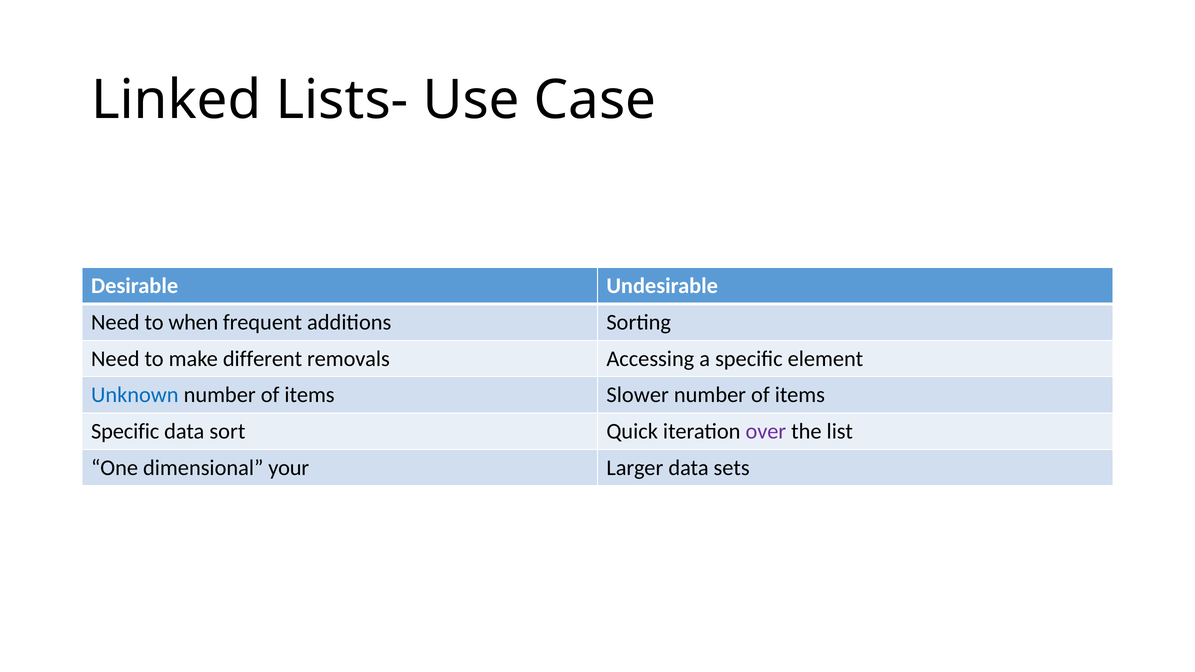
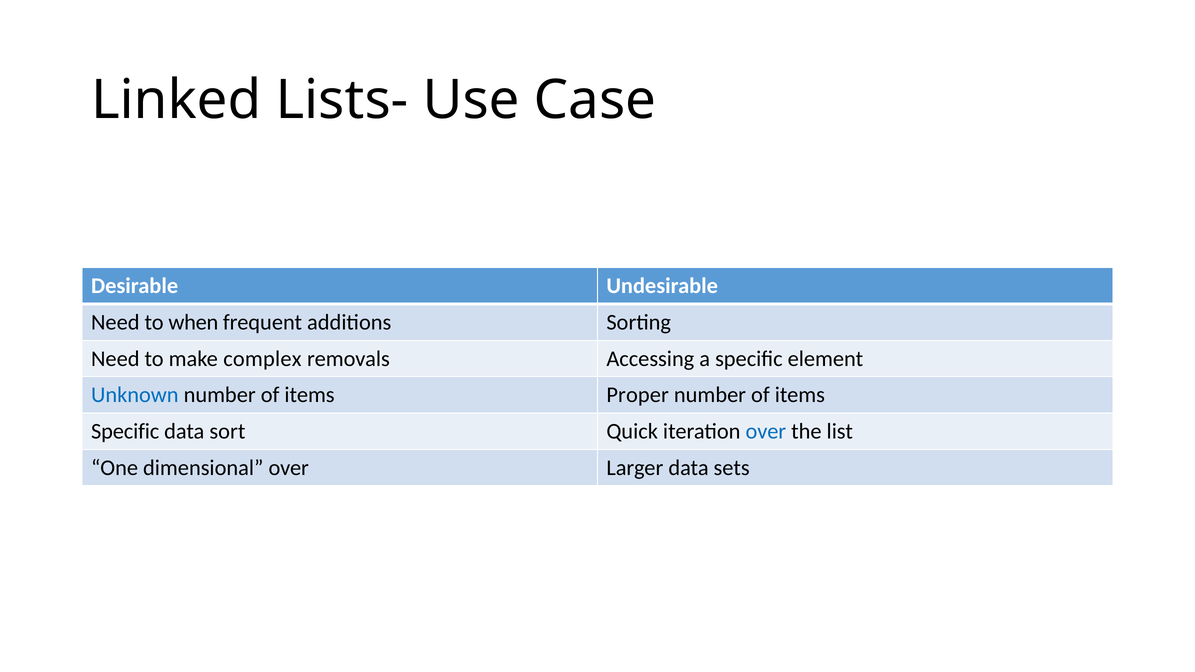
different: different -> complex
Slower: Slower -> Proper
over at (766, 432) colour: purple -> blue
dimensional your: your -> over
